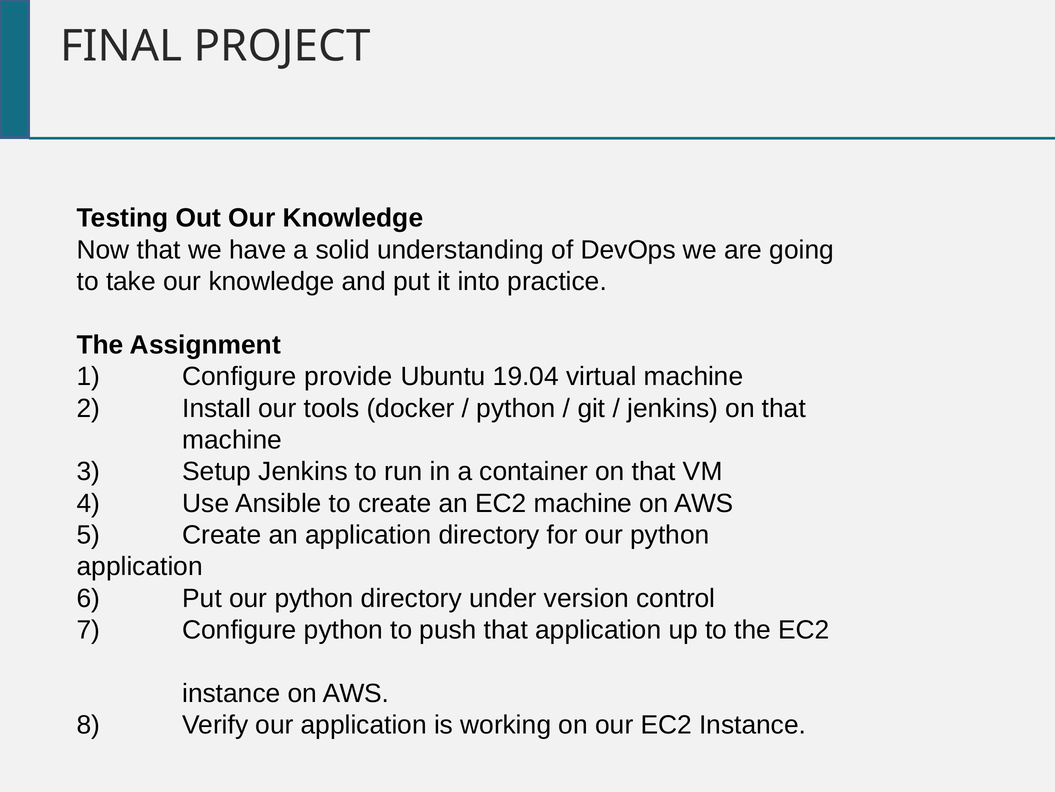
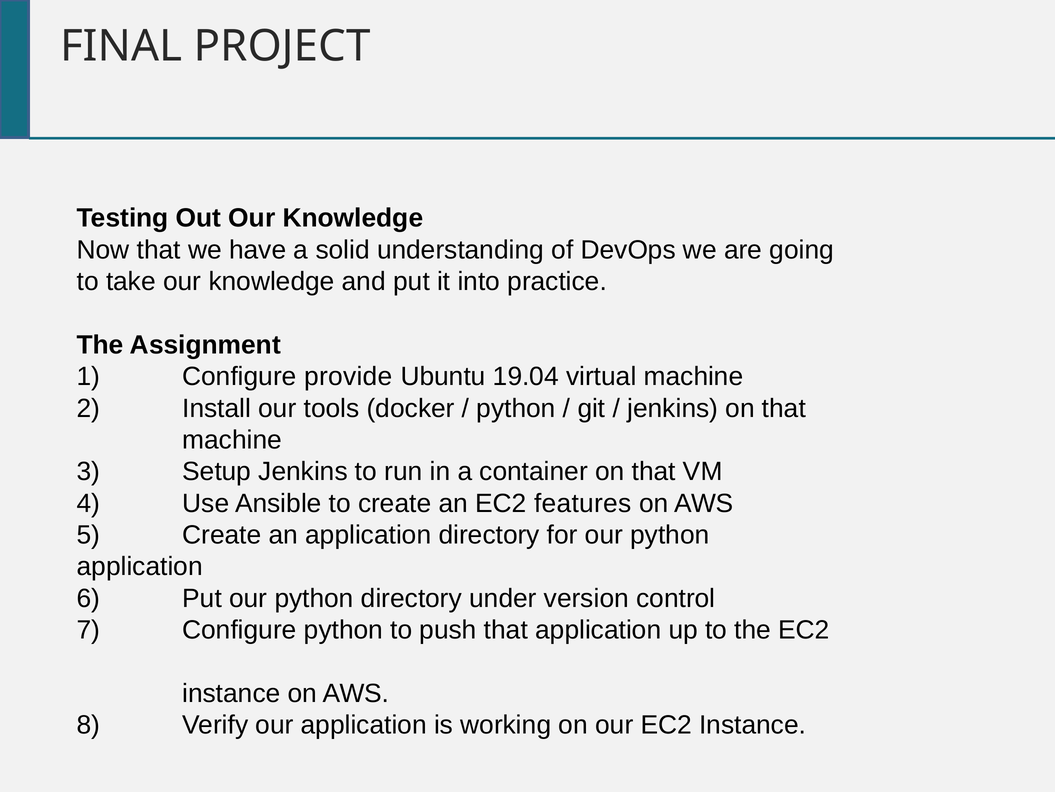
EC2 machine: machine -> features
